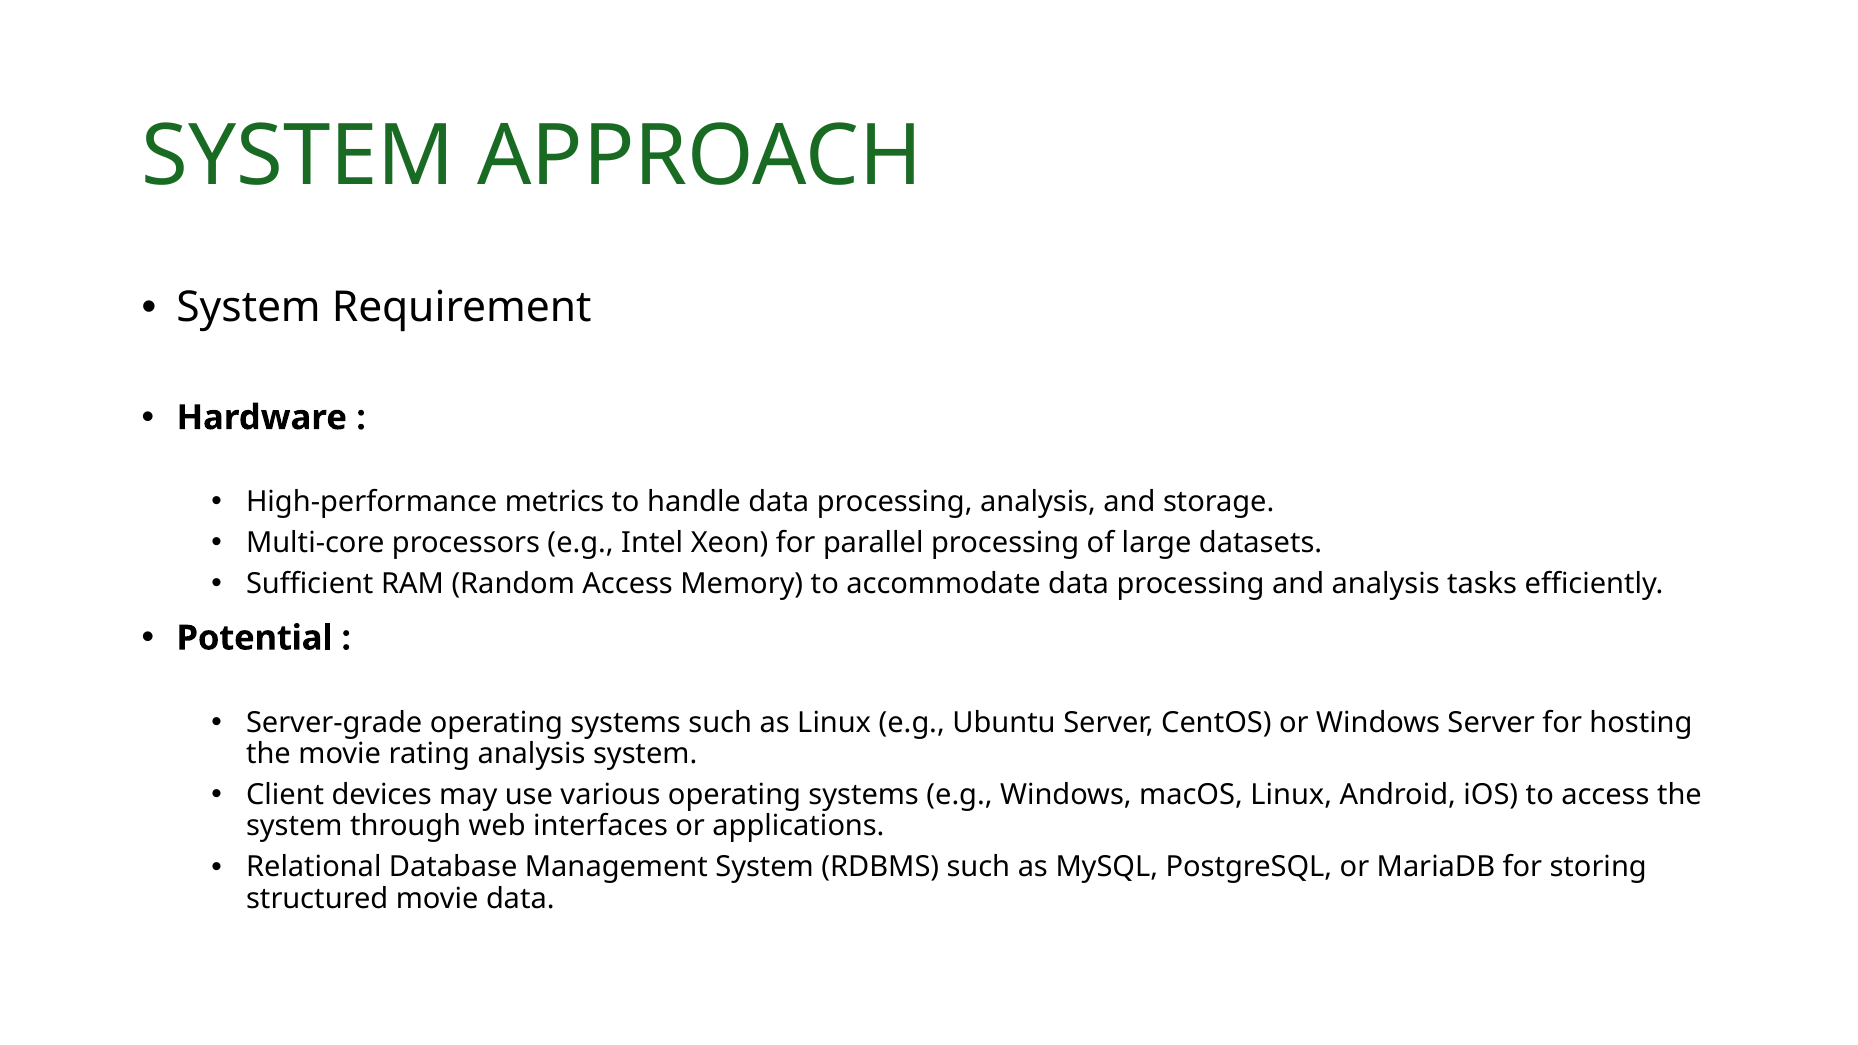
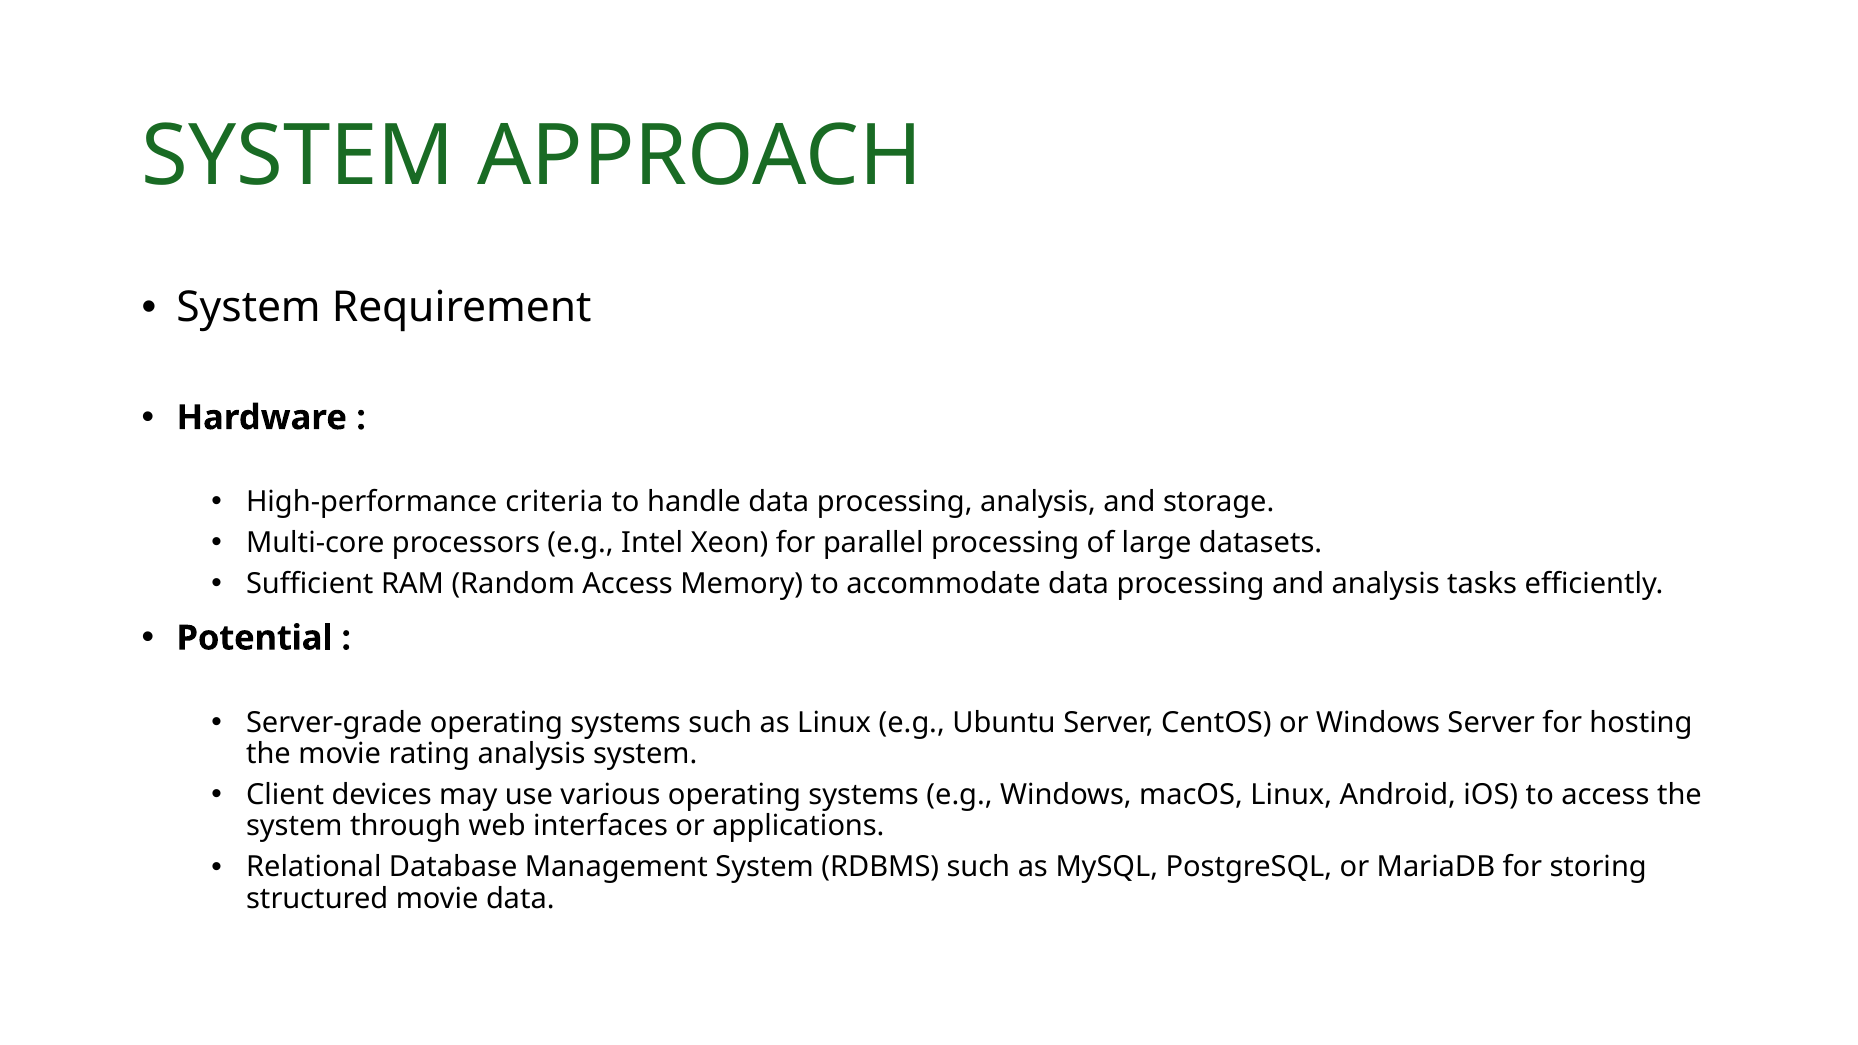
metrics: metrics -> criteria
